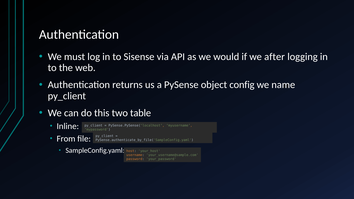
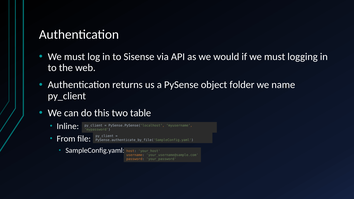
if we after: after -> must
config: config -> folder
